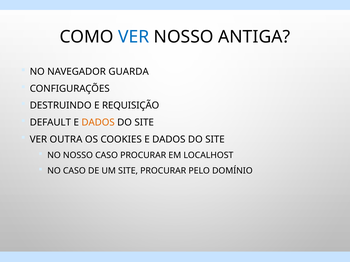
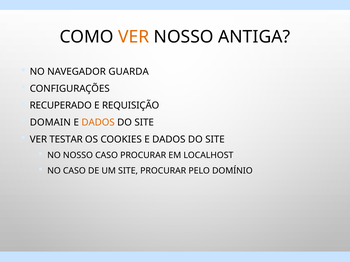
VER at (134, 37) colour: blue -> orange
DESTRUINDO: DESTRUINDO -> RECUPERADO
DEFAULT: DEFAULT -> DOMAIN
OUTRA: OUTRA -> TESTAR
